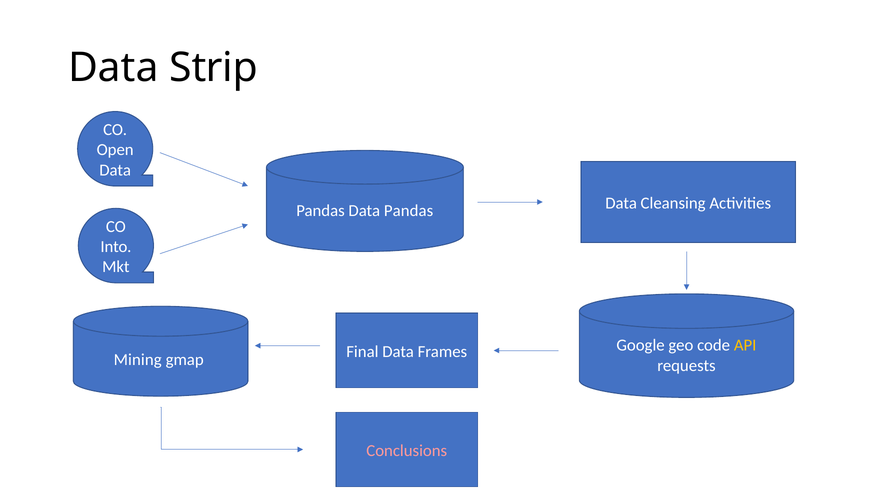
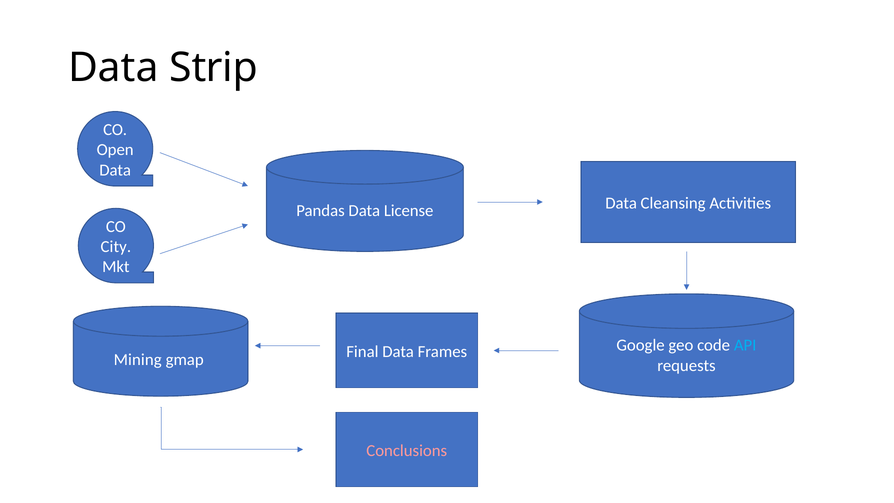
Data Pandas: Pandas -> License
Into: Into -> City
API colour: yellow -> light blue
